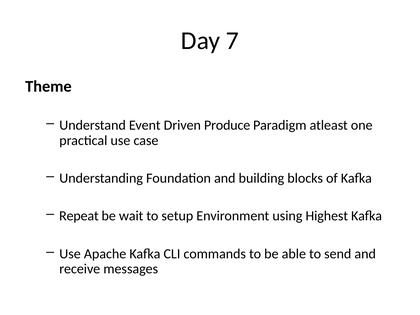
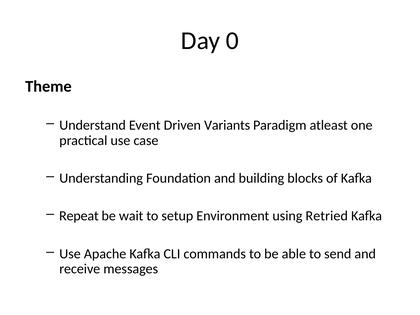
7: 7 -> 0
Produce: Produce -> Variants
Highest: Highest -> Retried
